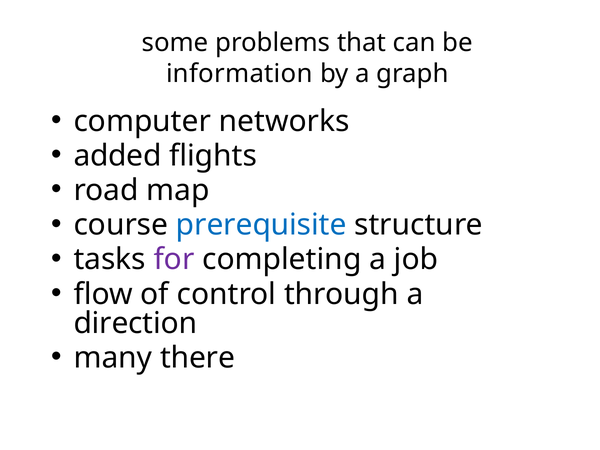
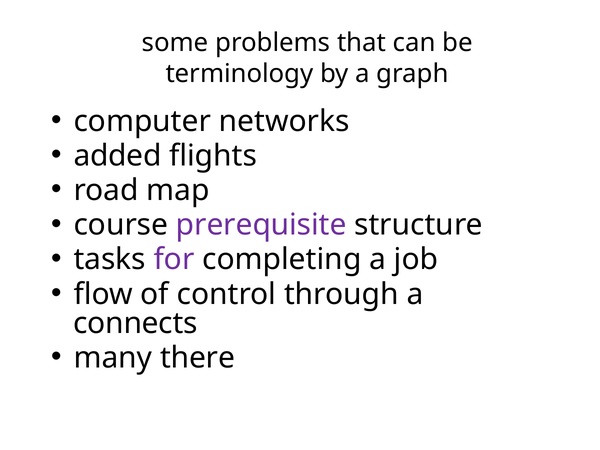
information: information -> terminology
prerequisite colour: blue -> purple
direction: direction -> connects
